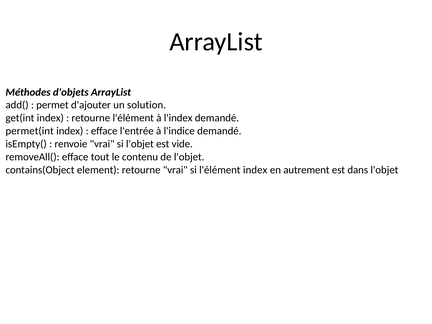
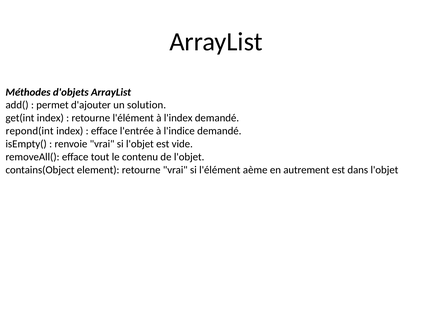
permet(int: permet(int -> repond(int
l'élément index: index -> aème
